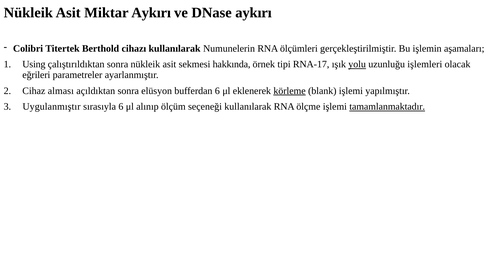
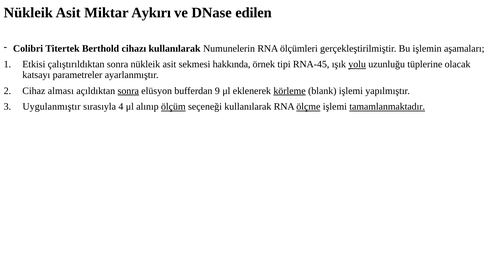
DNase aykırı: aykırı -> edilen
Using: Using -> Etkisi
RNA-17: RNA-17 -> RNA-45
işlemleri: işlemleri -> tüplerine
eğrileri: eğrileri -> katsayı
sonra at (128, 91) underline: none -> present
bufferdan 6: 6 -> 9
sırasıyla 6: 6 -> 4
ölçüm underline: none -> present
ölçme underline: none -> present
